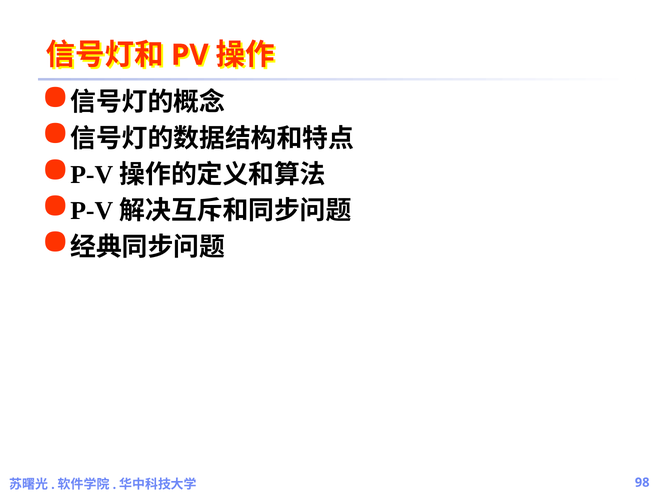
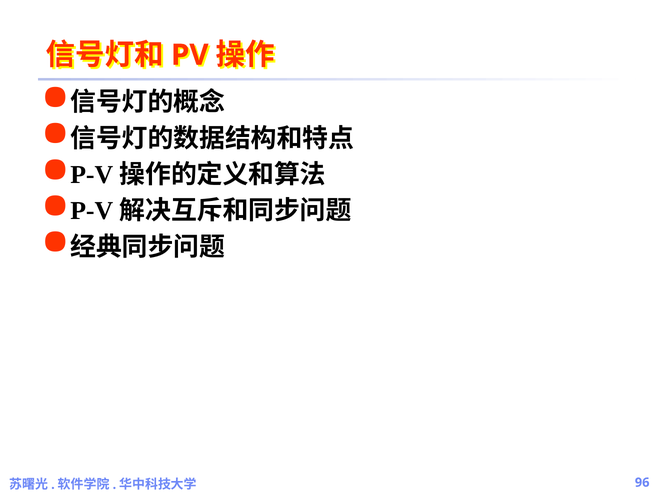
98: 98 -> 96
